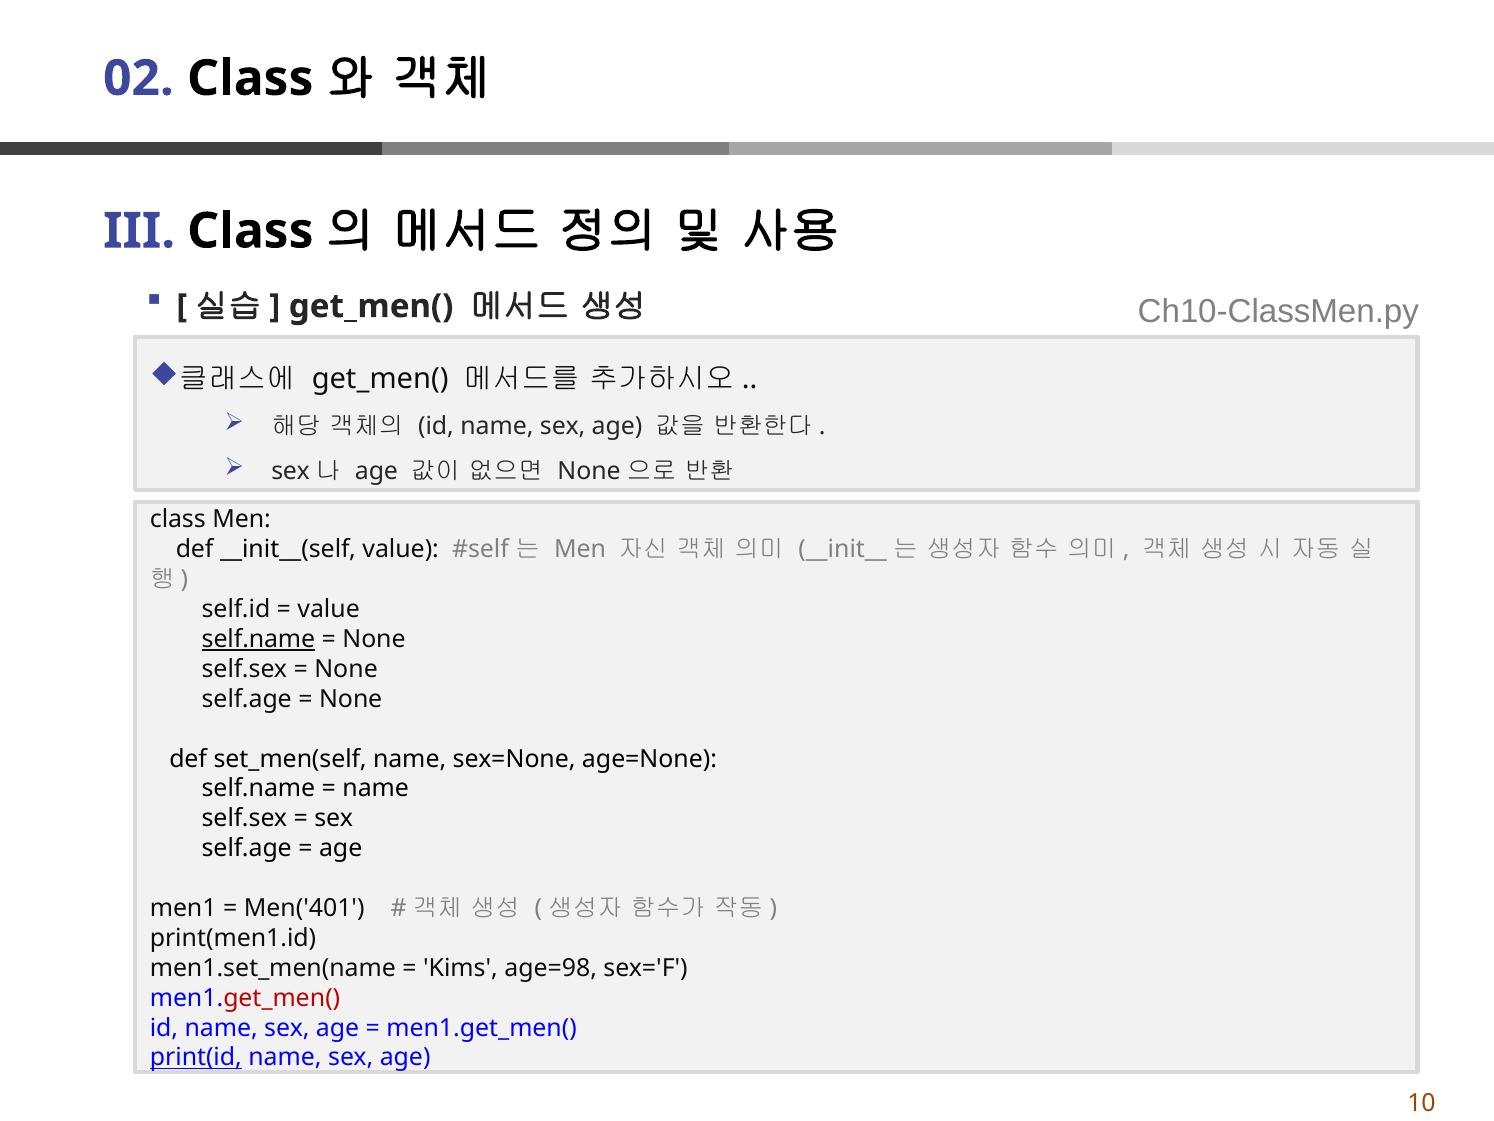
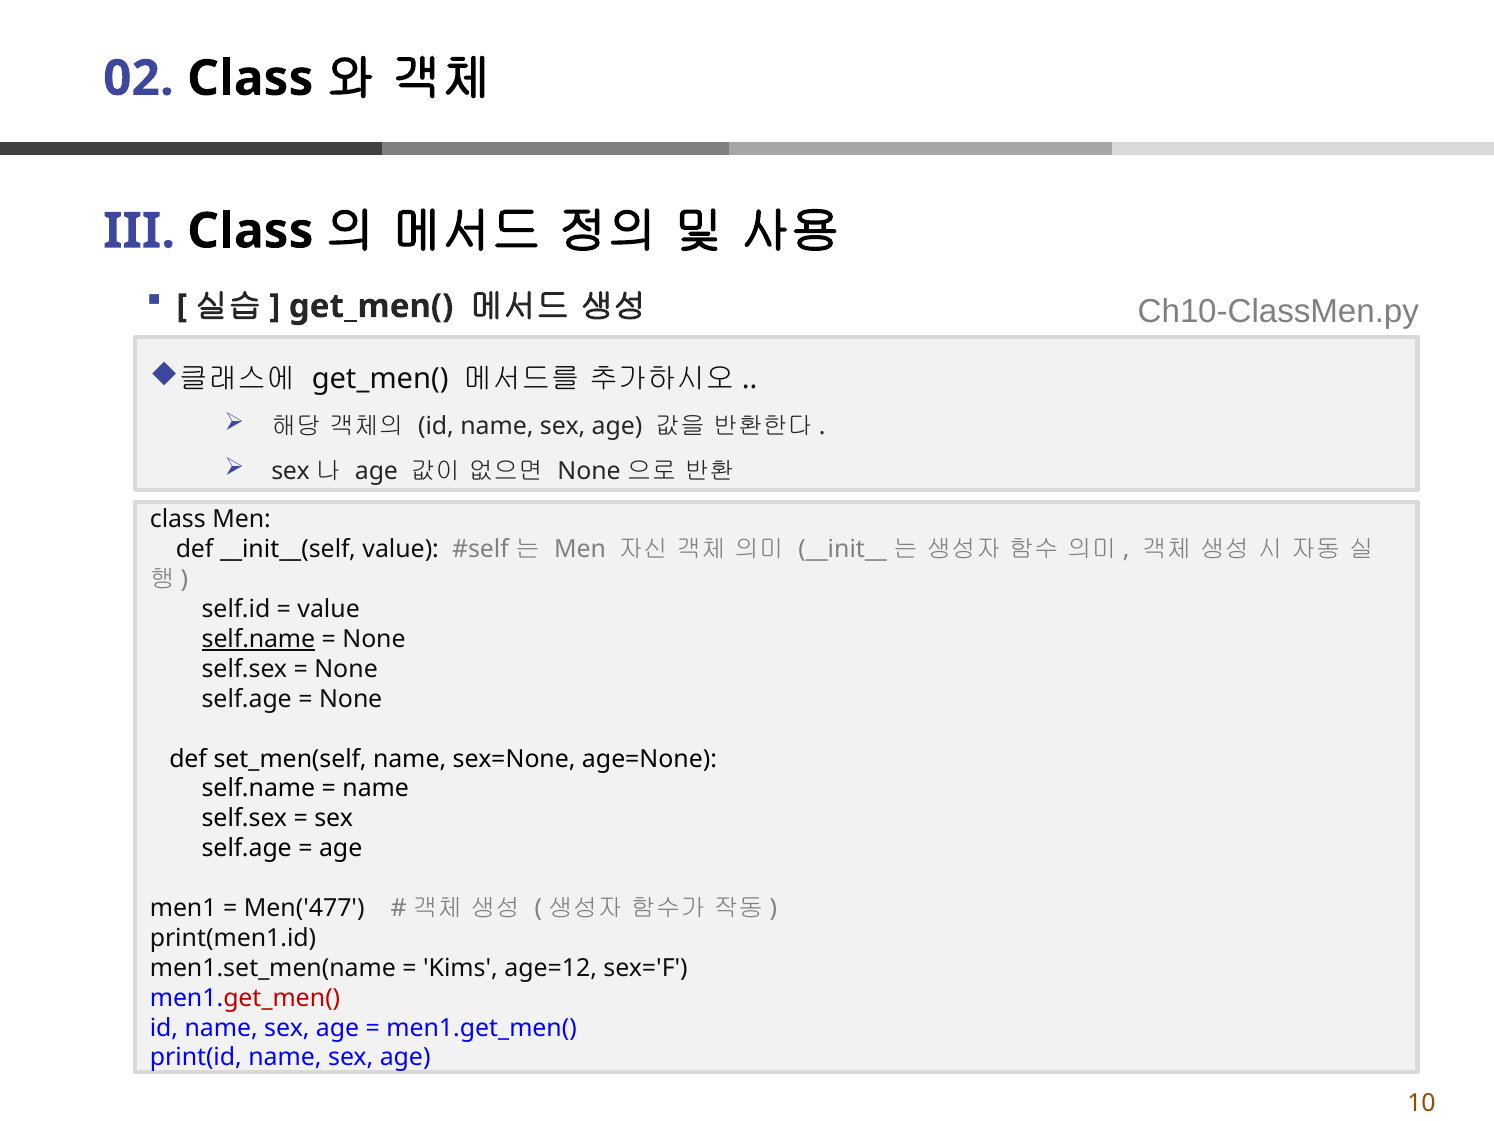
Men('401: Men('401 -> Men('477
age=98: age=98 -> age=12
print(id underline: present -> none
